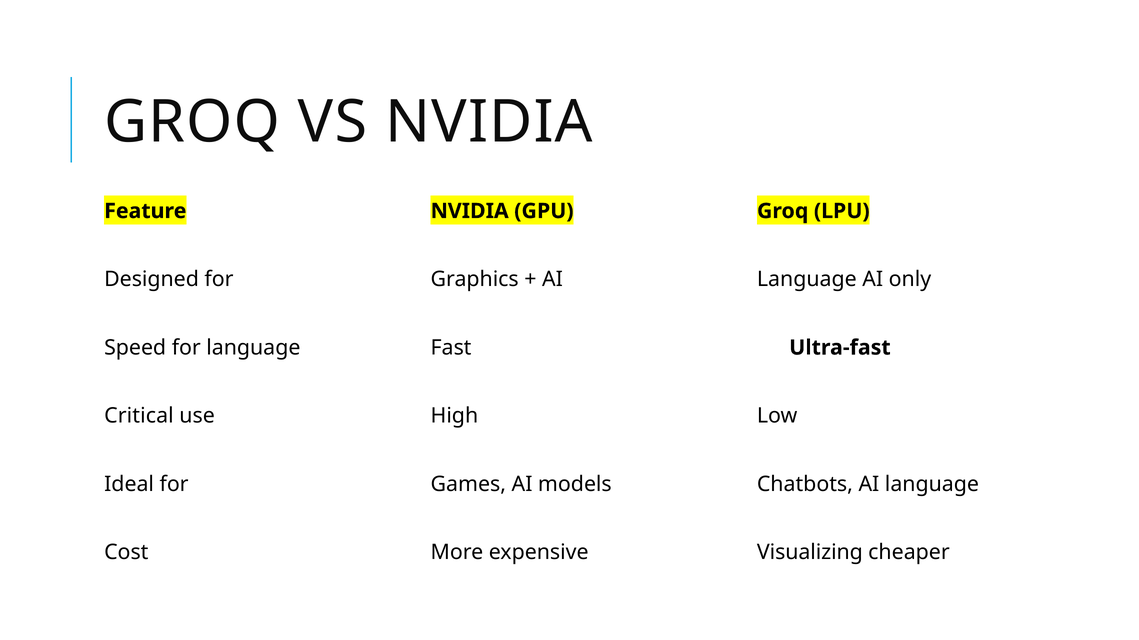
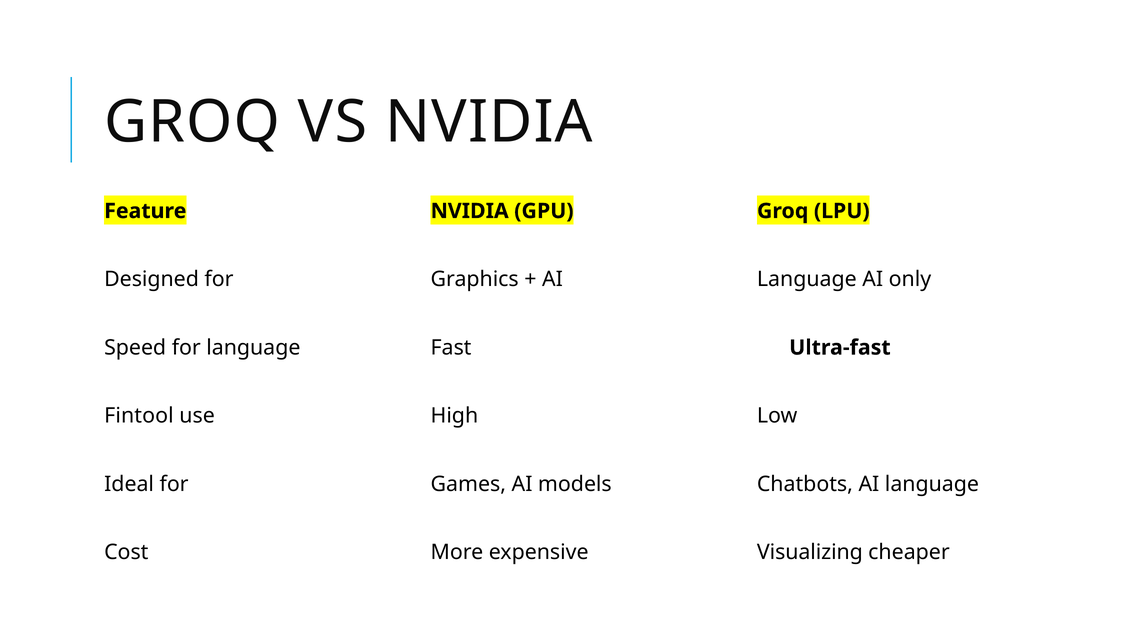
Critical: Critical -> Fintool
